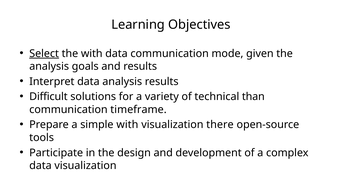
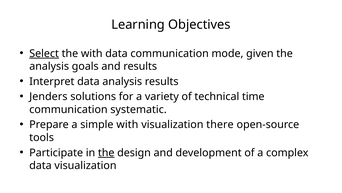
Difficult: Difficult -> Jenders
than: than -> time
timeframe: timeframe -> systematic
the at (106, 152) underline: none -> present
